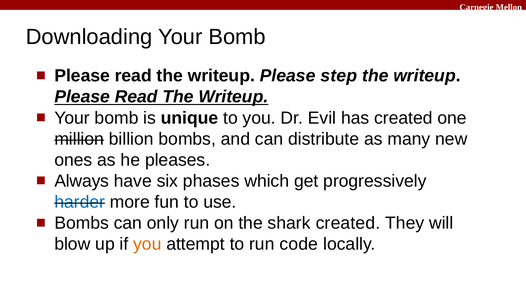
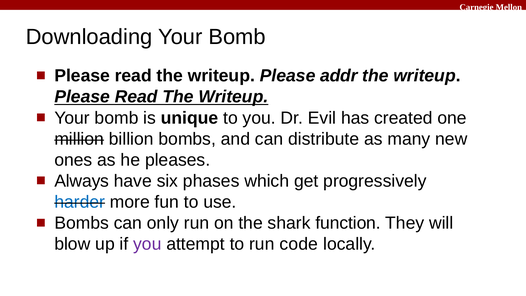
step: step -> addr
shark created: created -> function
you at (147, 244) colour: orange -> purple
